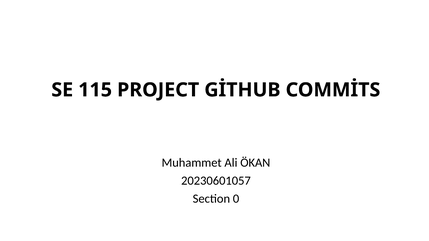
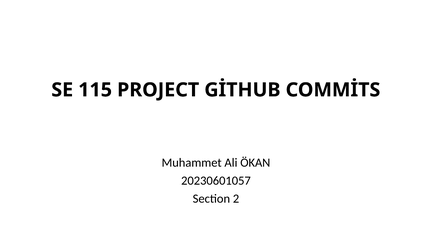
0: 0 -> 2
